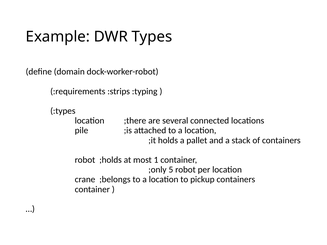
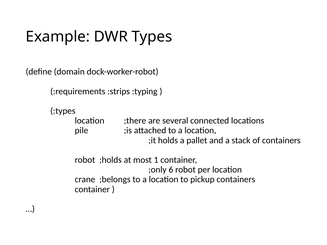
5: 5 -> 6
